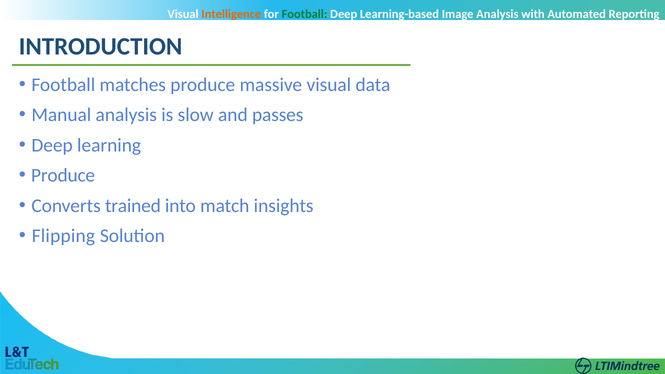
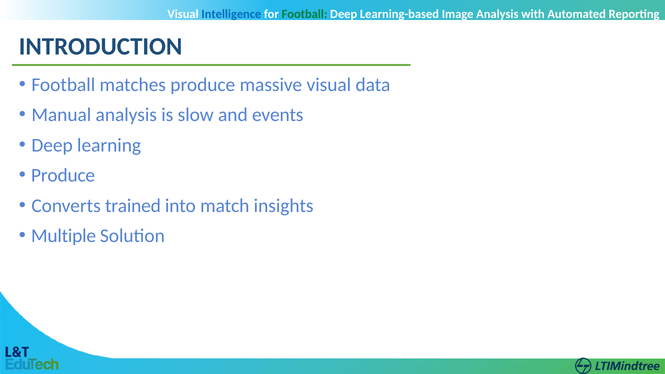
Intelligence colour: orange -> blue
passes: passes -> events
Flipping: Flipping -> Multiple
